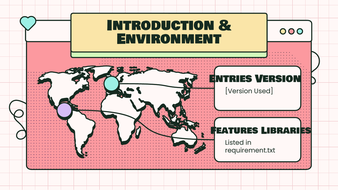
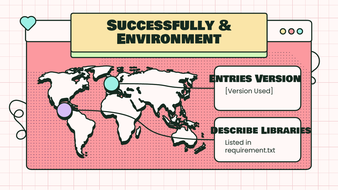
Introduction: Introduction -> Successfully
Features: Features -> Describe
